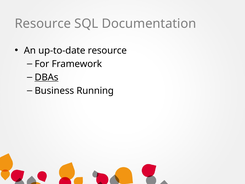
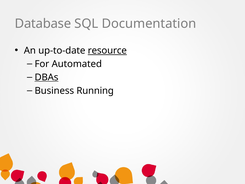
Resource at (43, 24): Resource -> Database
resource at (107, 50) underline: none -> present
Framework: Framework -> Automated
